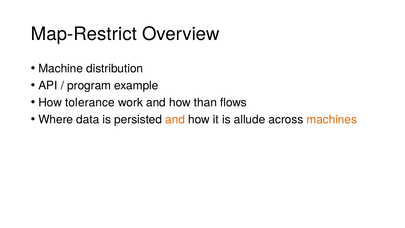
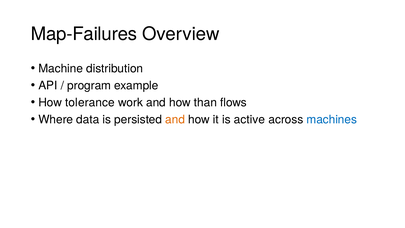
Map-Restrict: Map-Restrict -> Map-Failures
allude: allude -> active
machines colour: orange -> blue
